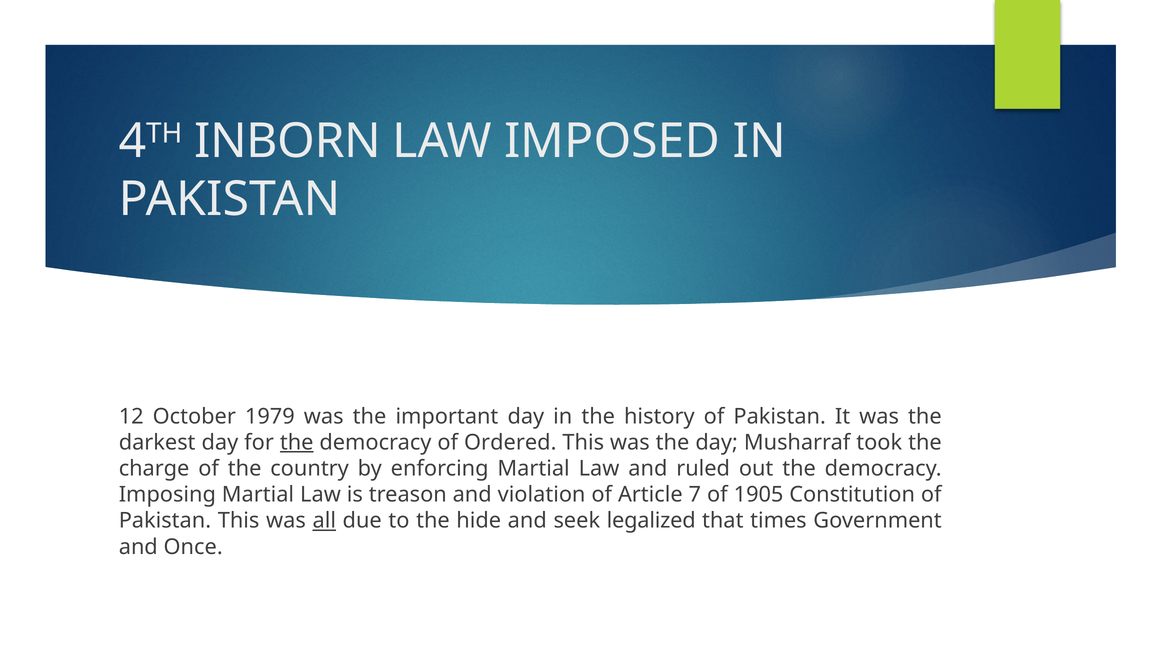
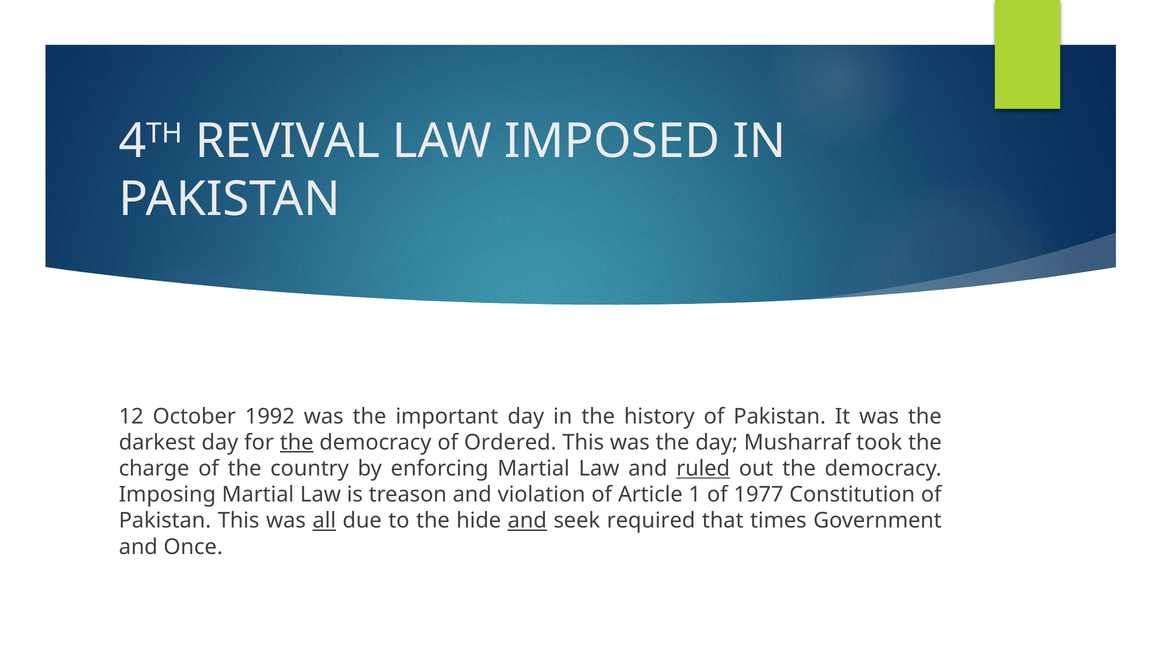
INBORN: INBORN -> REVIVAL
1979: 1979 -> 1992
ruled underline: none -> present
7: 7 -> 1
1905: 1905 -> 1977
and at (527, 521) underline: none -> present
legalized: legalized -> required
